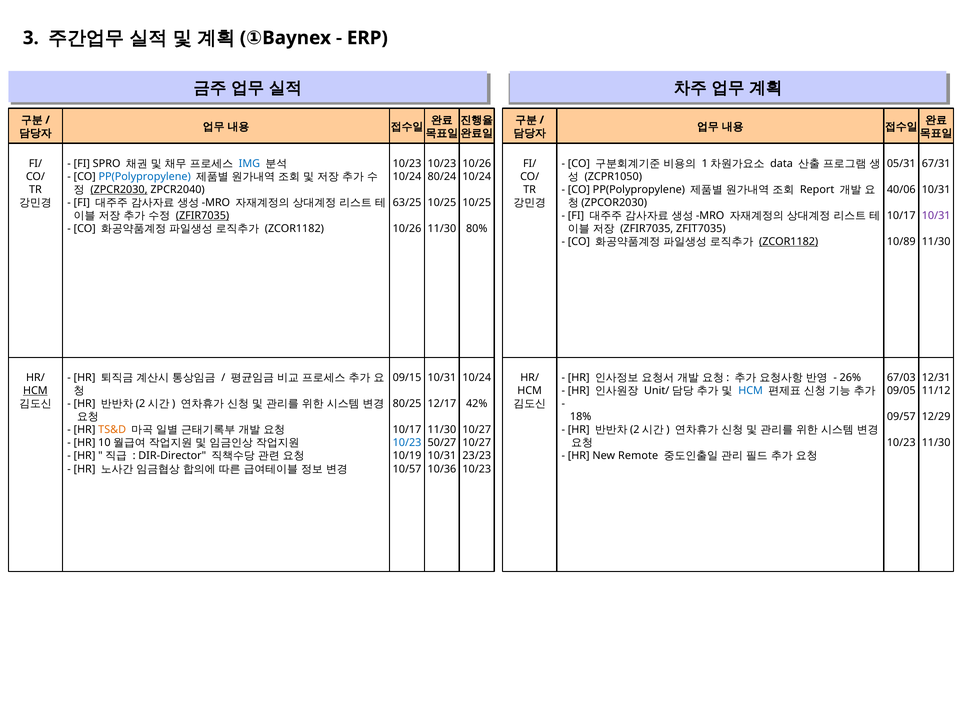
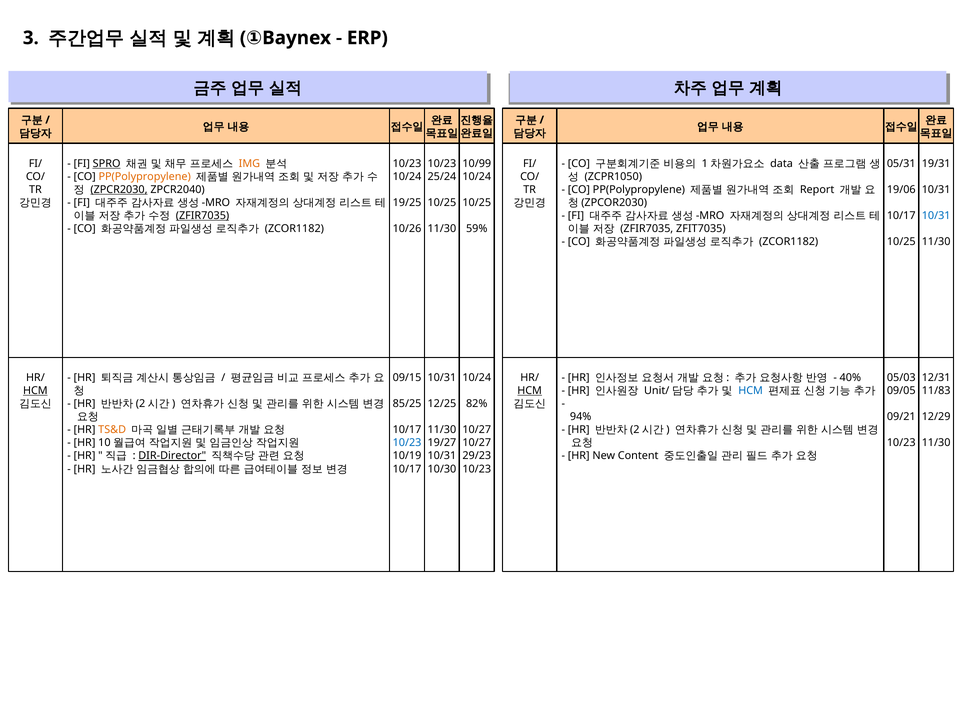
SPRO underline: none -> present
IMG colour: blue -> orange
10/26 at (477, 163): 10/26 -> 10/99
67/31: 67/31 -> 19/31
PP(Polypropylene at (145, 176) colour: blue -> orange
80/24: 80/24 -> 25/24
40/06: 40/06 -> 19/06
63/25: 63/25 -> 19/25
10/31 at (936, 215) colour: purple -> blue
80%: 80% -> 59%
ZCOR1182 at (789, 242) underline: present -> none
10/89 at (901, 242): 10/89 -> 10/25
26%: 26% -> 40%
67/03: 67/03 -> 05/03
HCM at (530, 390) underline: none -> present
11/12: 11/12 -> 11/83
80/25: 80/25 -> 85/25
12/17: 12/17 -> 12/25
42%: 42% -> 82%
18%: 18% -> 94%
09/57: 09/57 -> 09/21
50/27: 50/27 -> 19/27
DIR-Director underline: none -> present
23/23: 23/23 -> 29/23
Remote: Remote -> Content
10/57 at (407, 469): 10/57 -> 10/17
10/36: 10/36 -> 10/30
